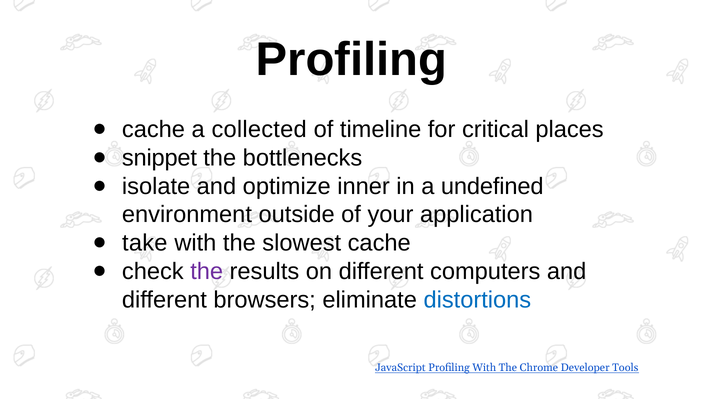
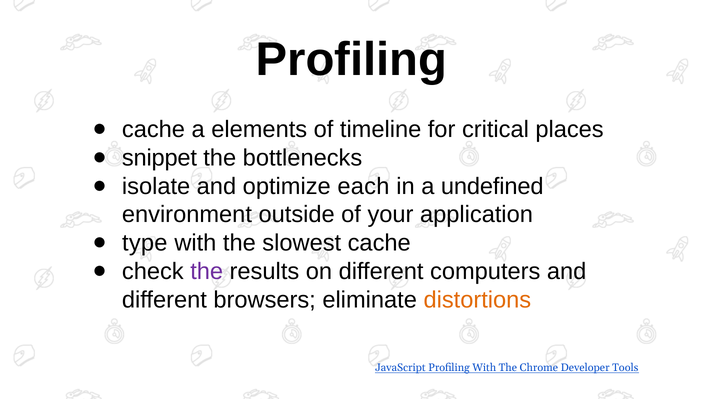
collected: collected -> elements
inner: inner -> each
take: take -> type
distortions colour: blue -> orange
